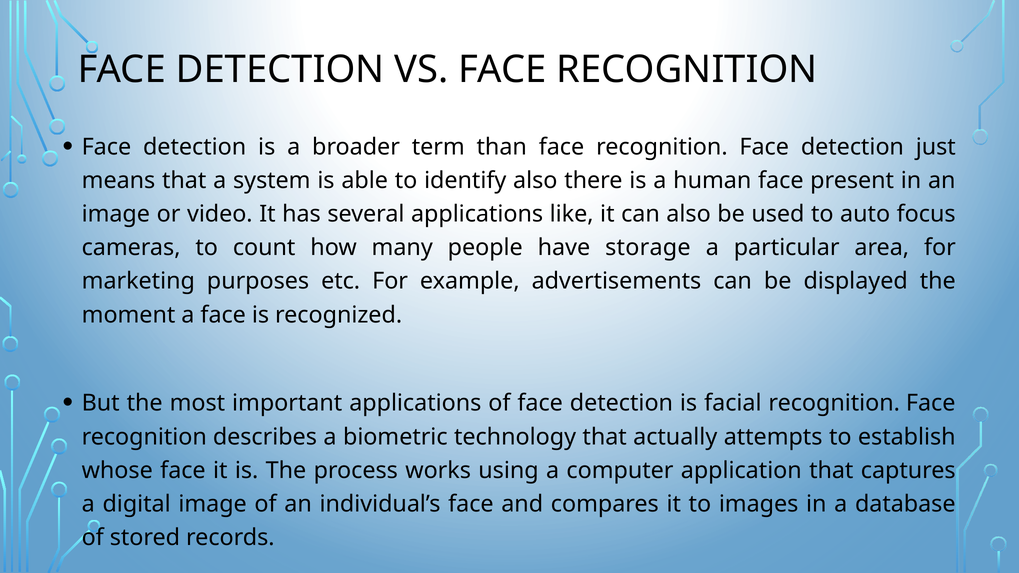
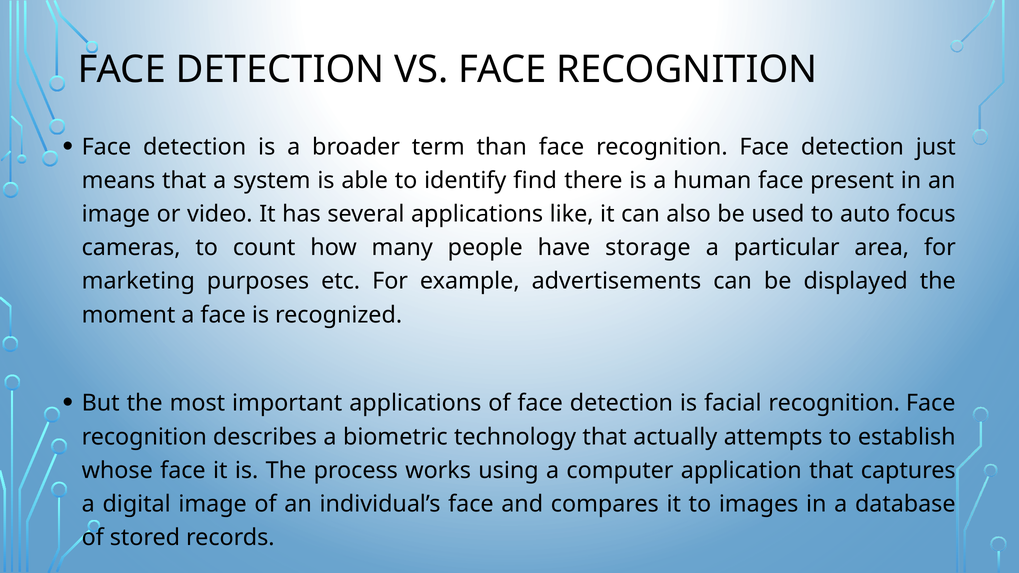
identify also: also -> find
